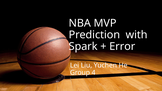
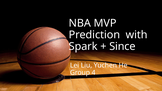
Error: Error -> Since
